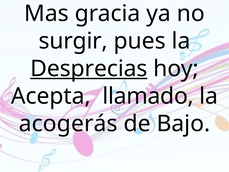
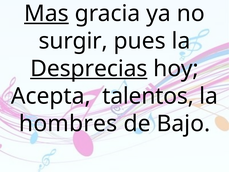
Mas underline: none -> present
llamado: llamado -> talentos
acogerás: acogerás -> hombres
